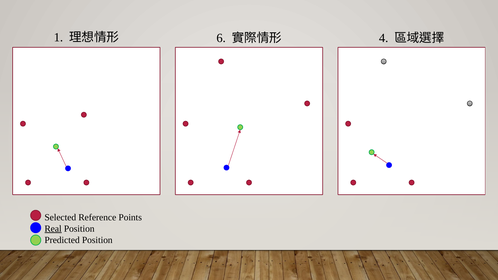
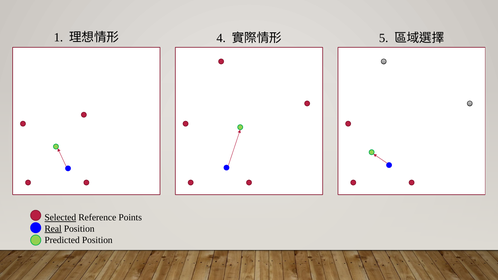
6: 6 -> 4
4: 4 -> 5
Selected underline: none -> present
